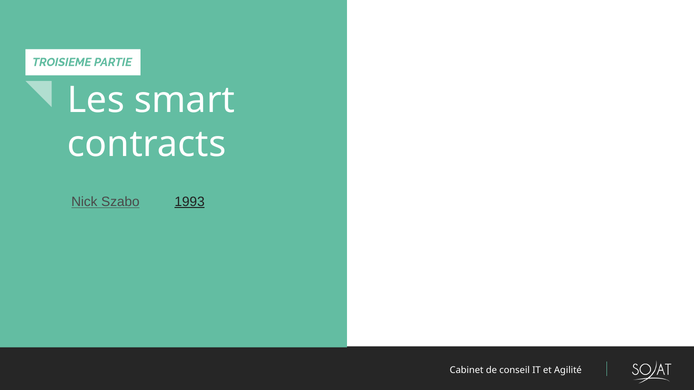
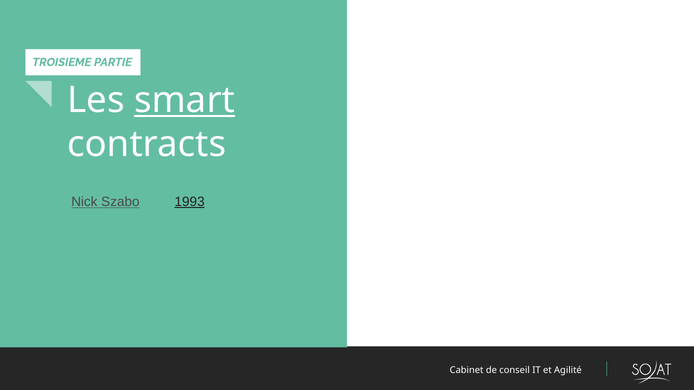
smart underline: none -> present
